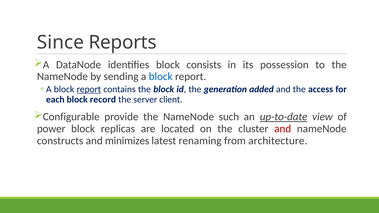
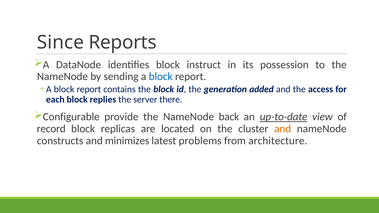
consists: consists -> instruct
report at (89, 89) underline: present -> none
record: record -> replies
client: client -> there
such: such -> back
power: power -> record
and at (283, 129) colour: red -> orange
renaming: renaming -> problems
